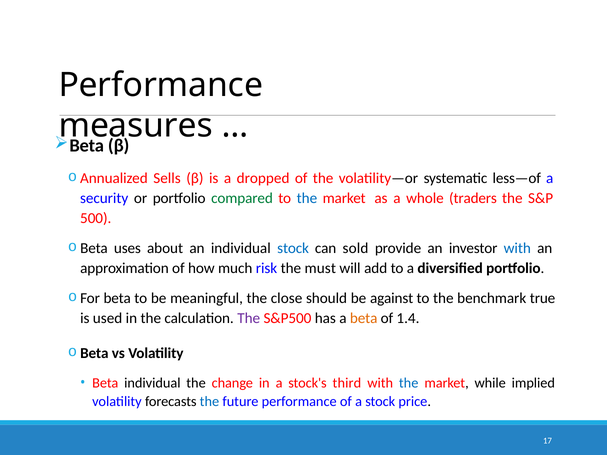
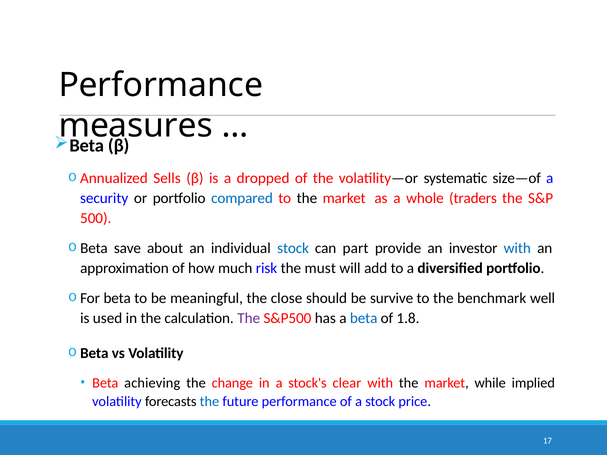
less—of: less—of -> size—of
compared colour: green -> blue
the at (307, 198) colour: blue -> black
uses: uses -> save
sold: sold -> part
against: against -> survive
true: true -> well
beta at (364, 319) colour: orange -> blue
1.4: 1.4 -> 1.8
Beta individual: individual -> achieving
third: third -> clear
the at (409, 383) colour: blue -> black
